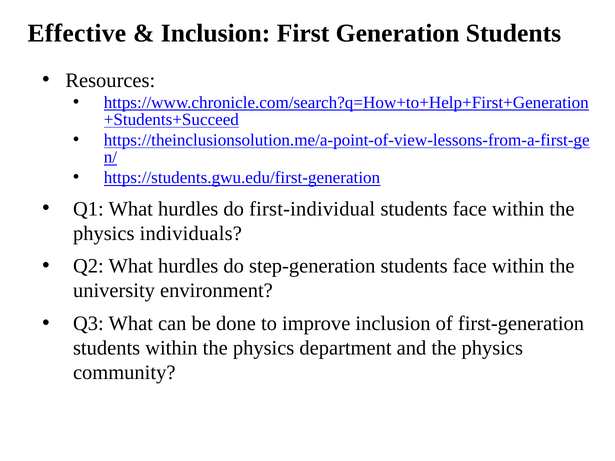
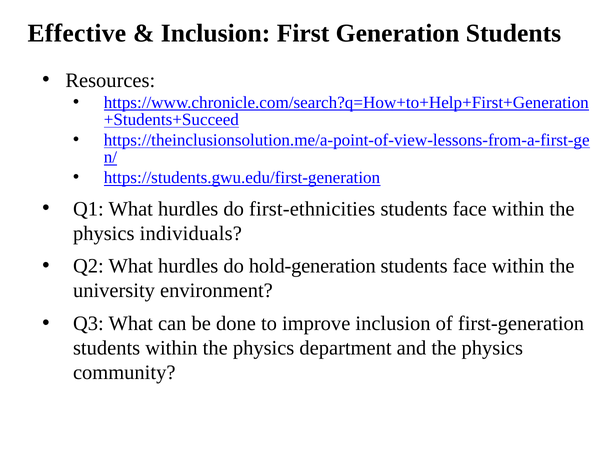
first-individual: first-individual -> first-ethnicities
step-generation: step-generation -> hold-generation
